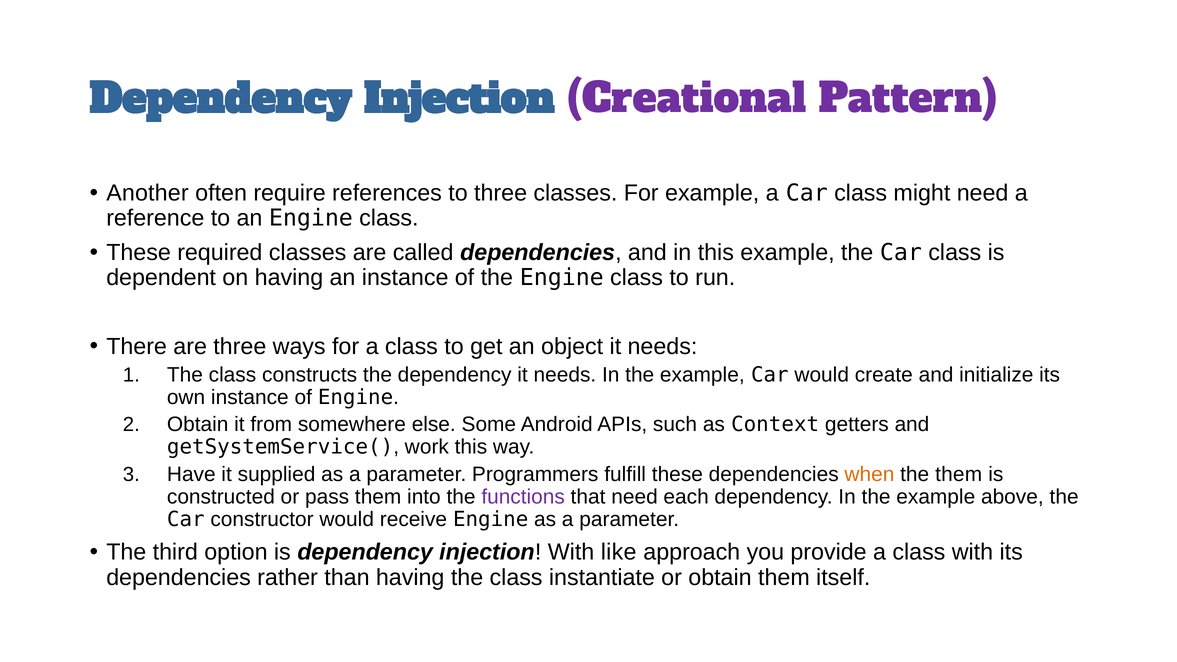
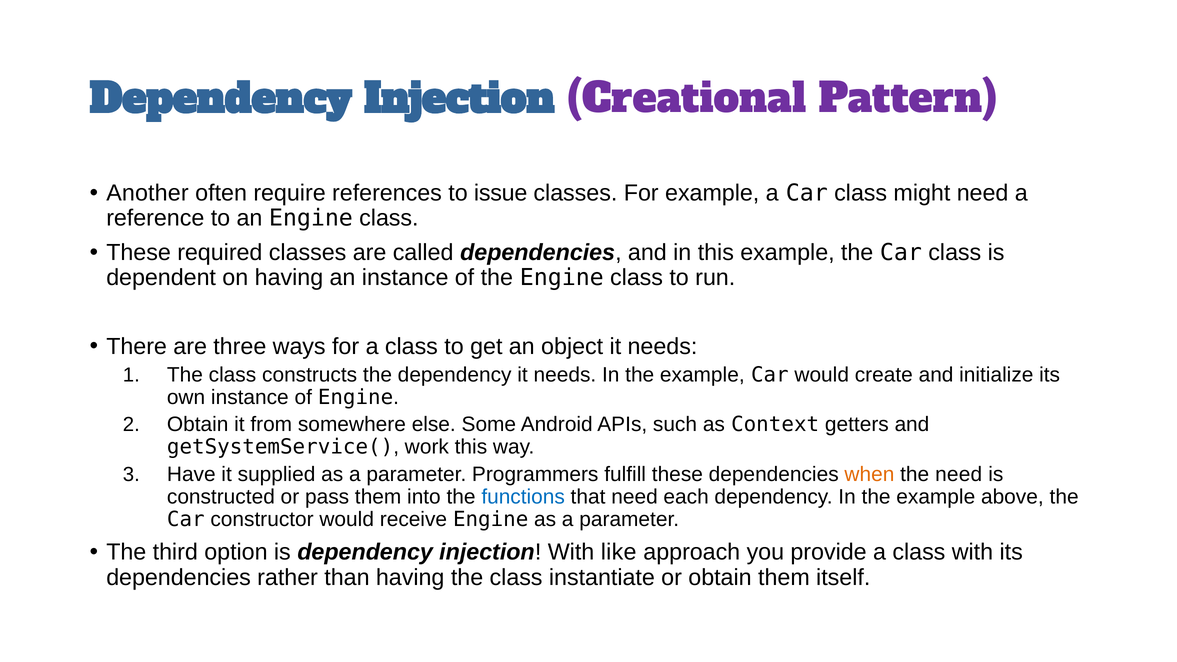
to three: three -> issue
the them: them -> need
functions colour: purple -> blue
